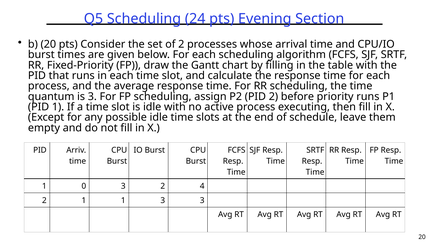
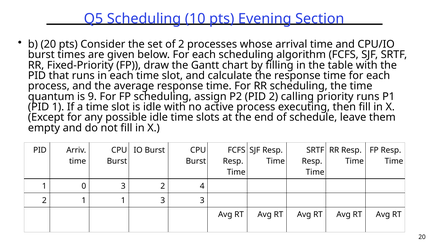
24: 24 -> 10
is 3: 3 -> 9
before: before -> calling
